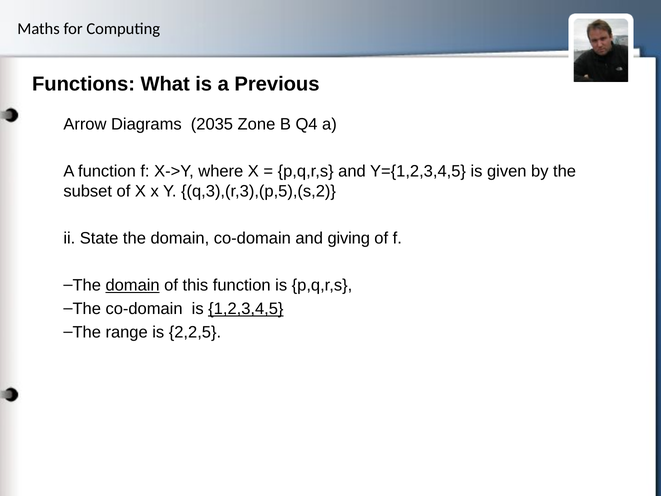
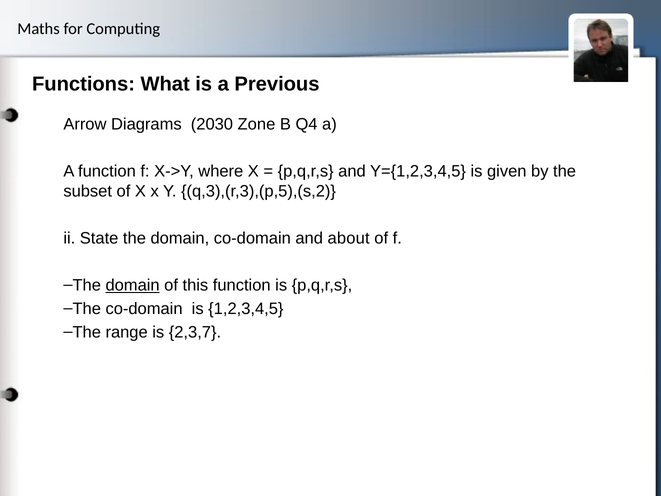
2035: 2035 -> 2030
giving: giving -> about
1,2,3,4,5 underline: present -> none
2,2,5: 2,2,5 -> 2,3,7
